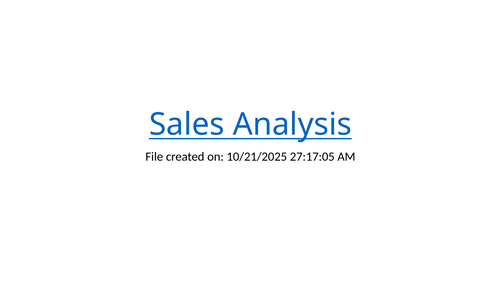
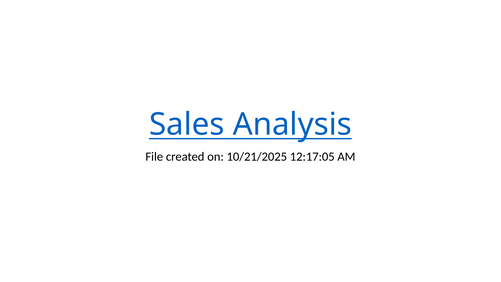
27:17:05: 27:17:05 -> 12:17:05
